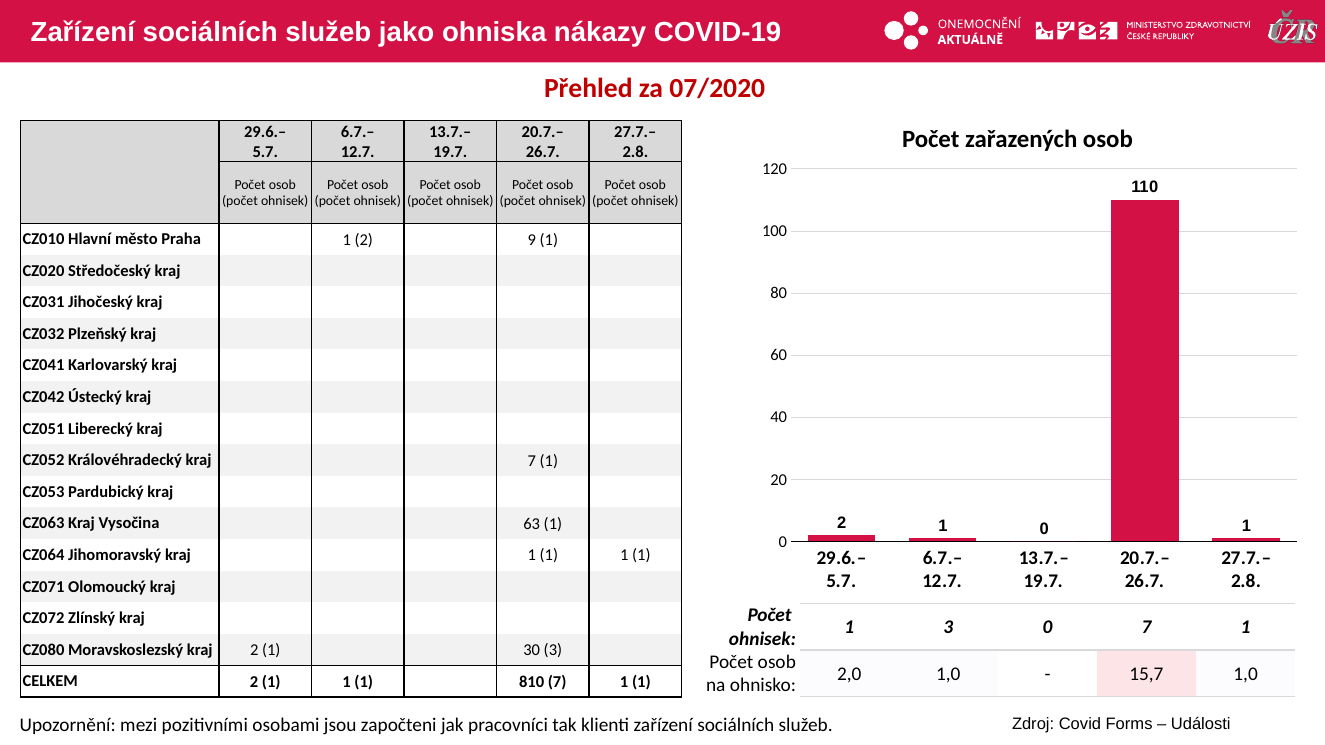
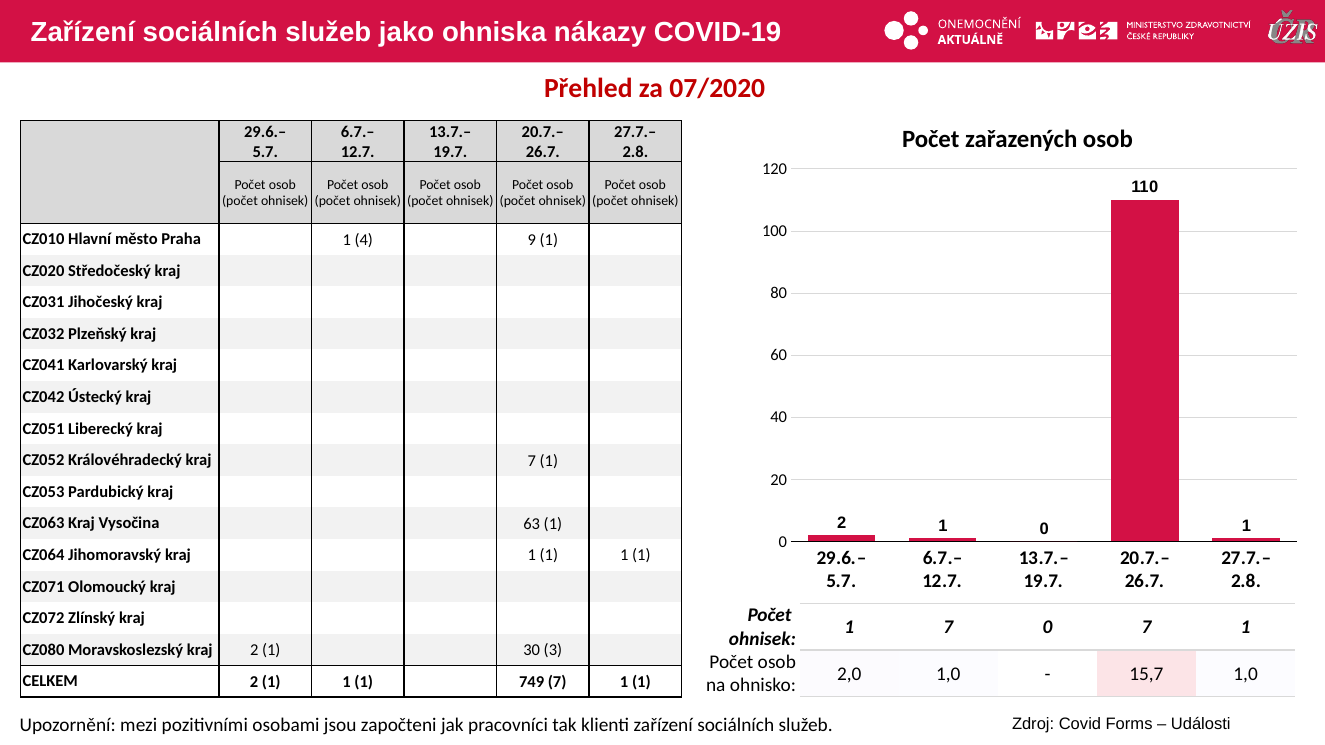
1 2: 2 -> 4
1 3: 3 -> 7
810: 810 -> 749
